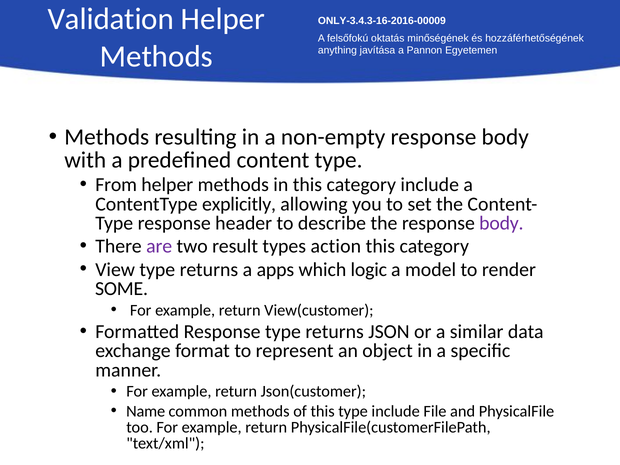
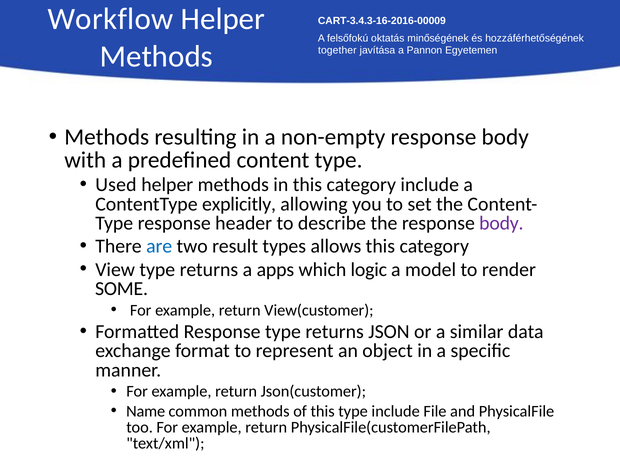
Validation: Validation -> Workflow
ONLY-3.4.3-16-2016-00009: ONLY-3.4.3-16-2016-00009 -> CART-3.4.3-16-2016-00009
anything: anything -> together
From: From -> Used
are colour: purple -> blue
action: action -> allows
